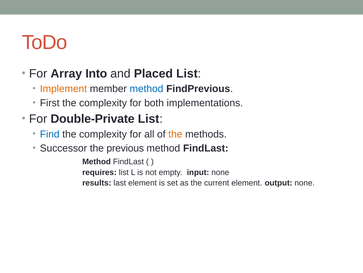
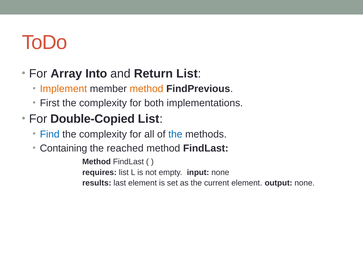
Placed: Placed -> Return
method at (146, 89) colour: blue -> orange
Double-Private: Double-Private -> Double-Copied
the at (175, 134) colour: orange -> blue
Successor: Successor -> Containing
previous: previous -> reached
